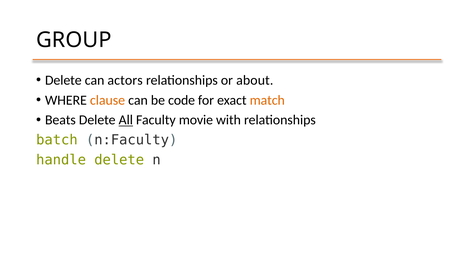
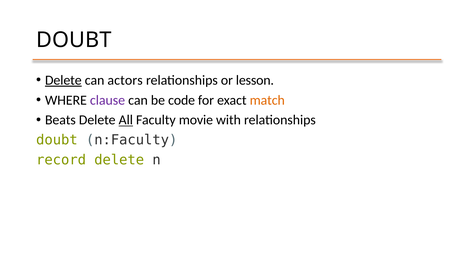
GROUP at (74, 40): GROUP -> DOUBT
Delete at (63, 80) underline: none -> present
about: about -> lesson
clause colour: orange -> purple
batch at (57, 140): batch -> doubt
handle: handle -> record
